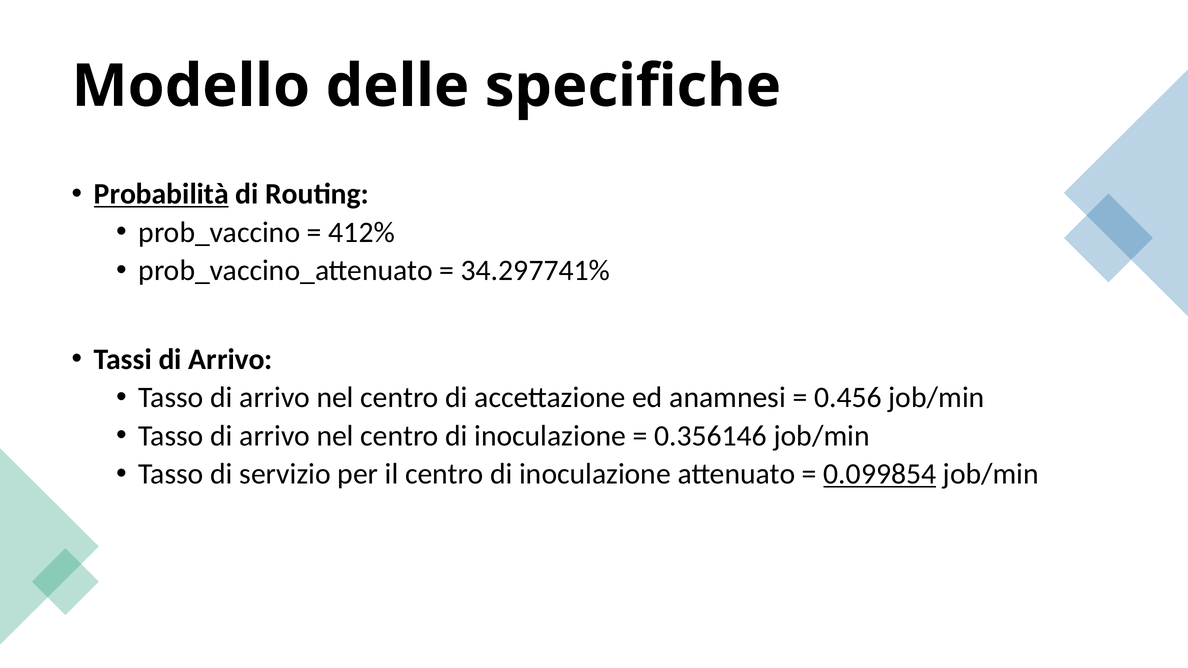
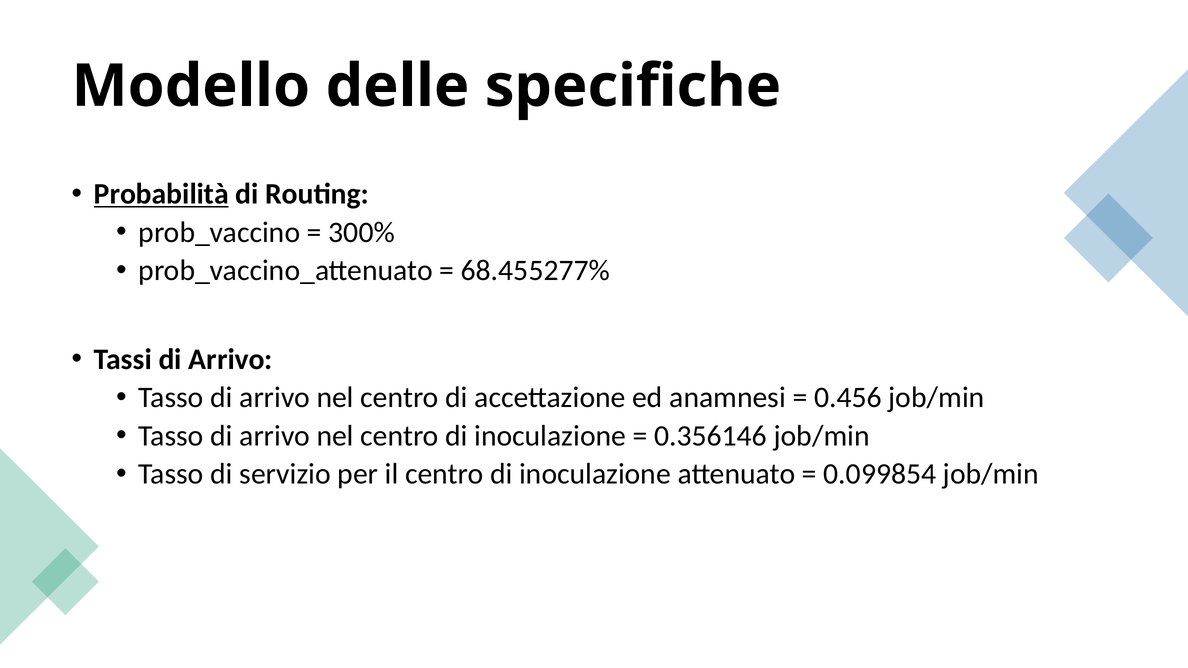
412%: 412% -> 300%
34.297741%: 34.297741% -> 68.455277%
0.099854 underline: present -> none
